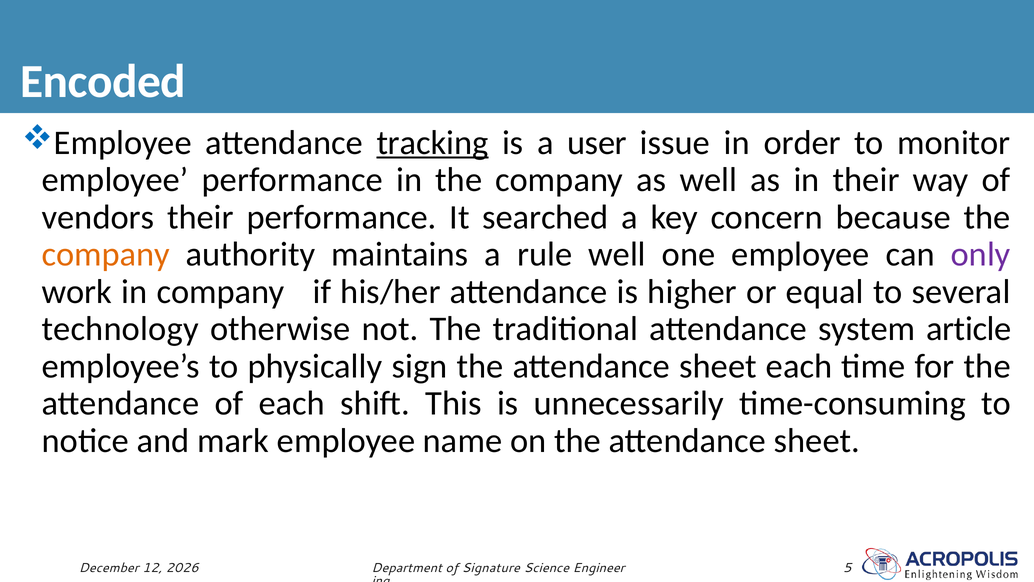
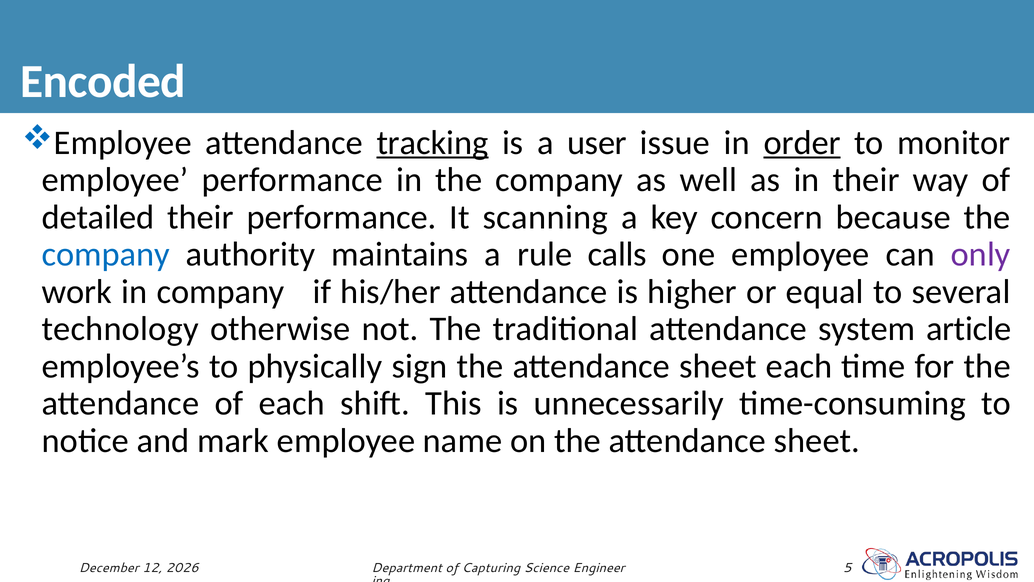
order underline: none -> present
vendors: vendors -> detailed
searched: searched -> scanning
company at (106, 254) colour: orange -> blue
rule well: well -> calls
Signature: Signature -> Capturing
